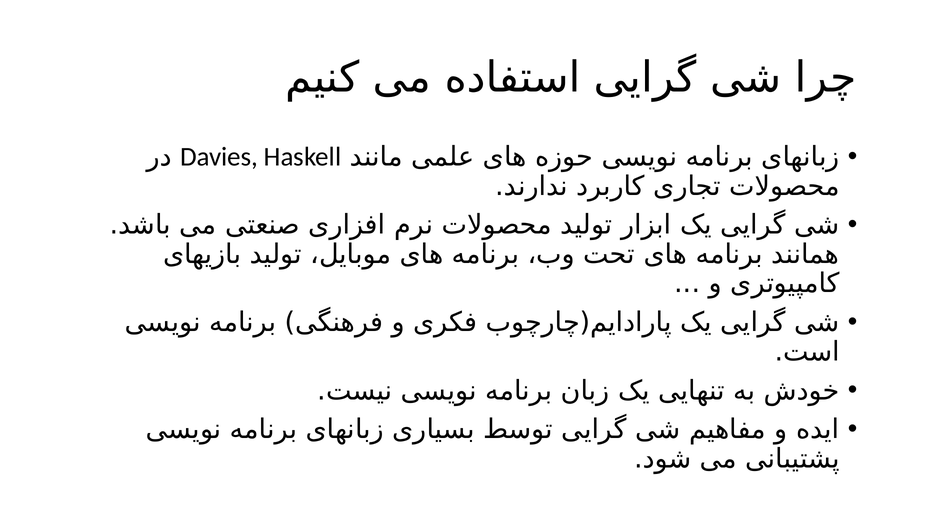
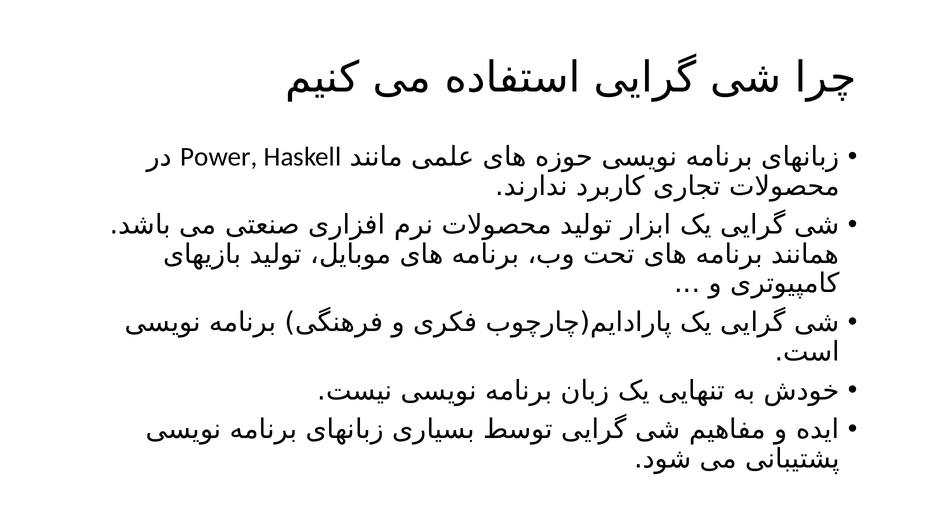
Davies: Davies -> Power
